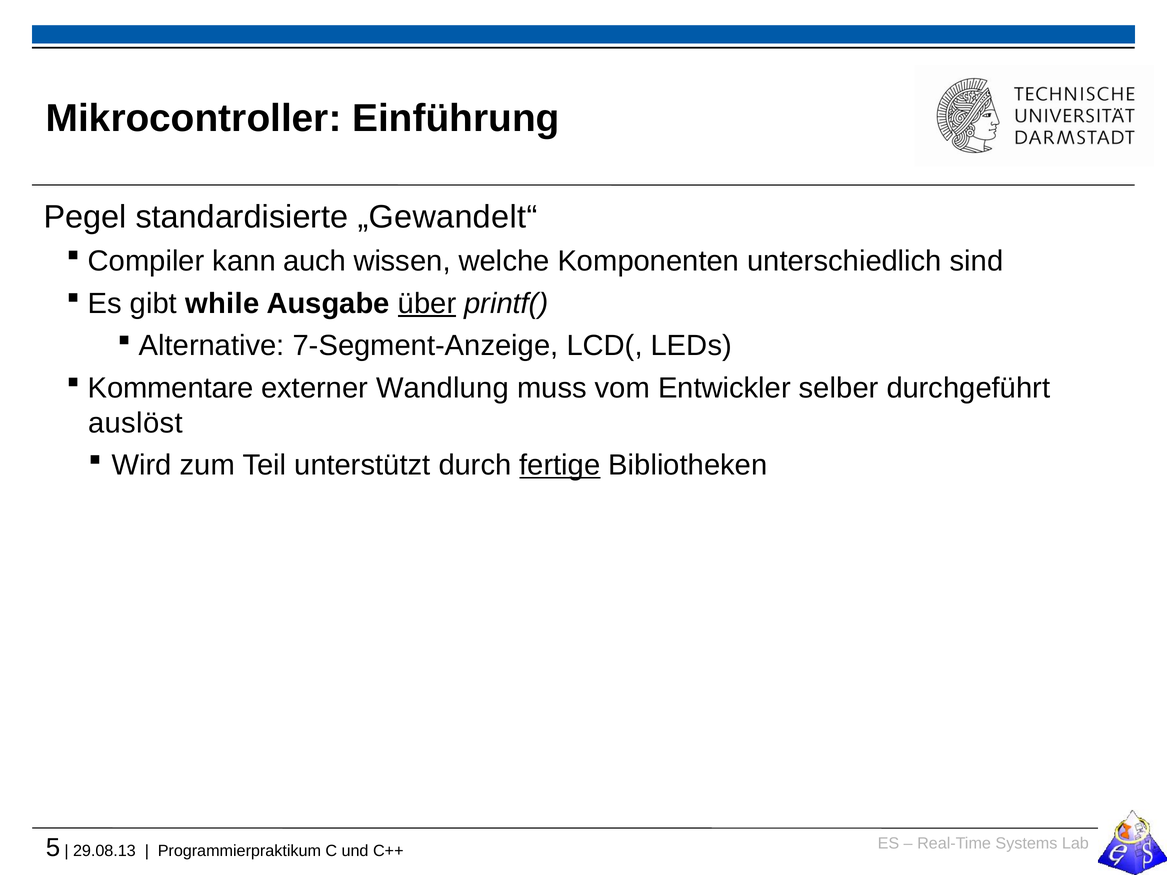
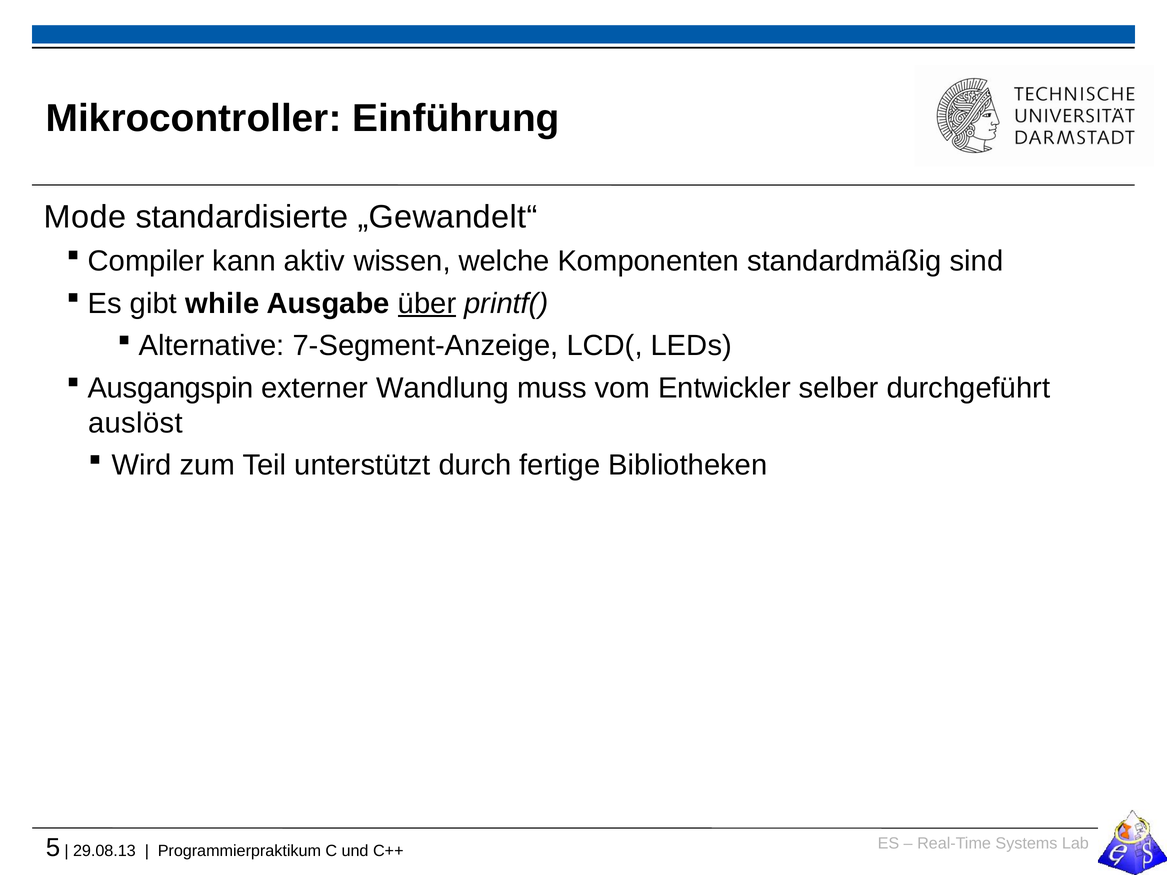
Pegel: Pegel -> Mode
auch: auch -> aktiv
unterschiedlich: unterschiedlich -> standardmäßig
Kommentare: Kommentare -> Ausgangspin
fertige underline: present -> none
